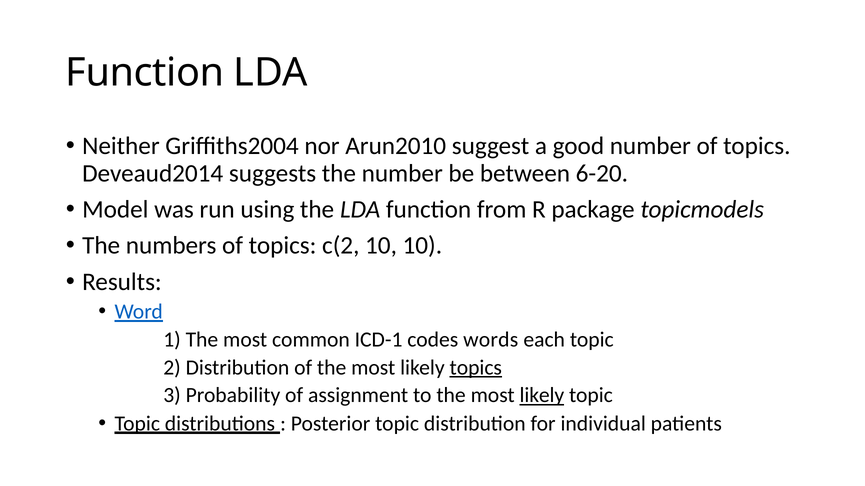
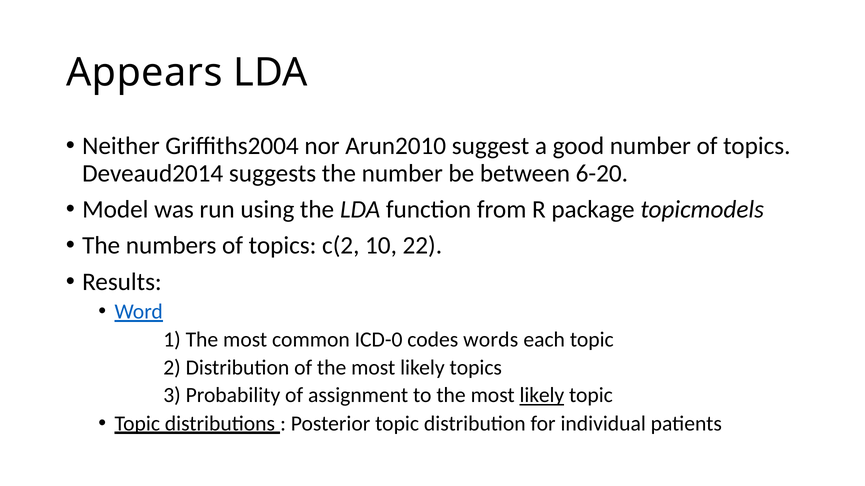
Function at (145, 73): Function -> Appears
10 10: 10 -> 22
ICD-1: ICD-1 -> ICD-0
topics at (476, 368) underline: present -> none
